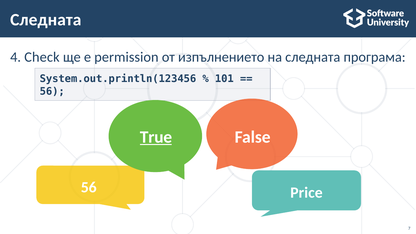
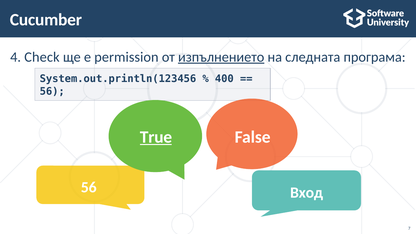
Следната at (46, 20): Следната -> Cucumber
изпълнението underline: none -> present
101: 101 -> 400
Price: Price -> Вход
